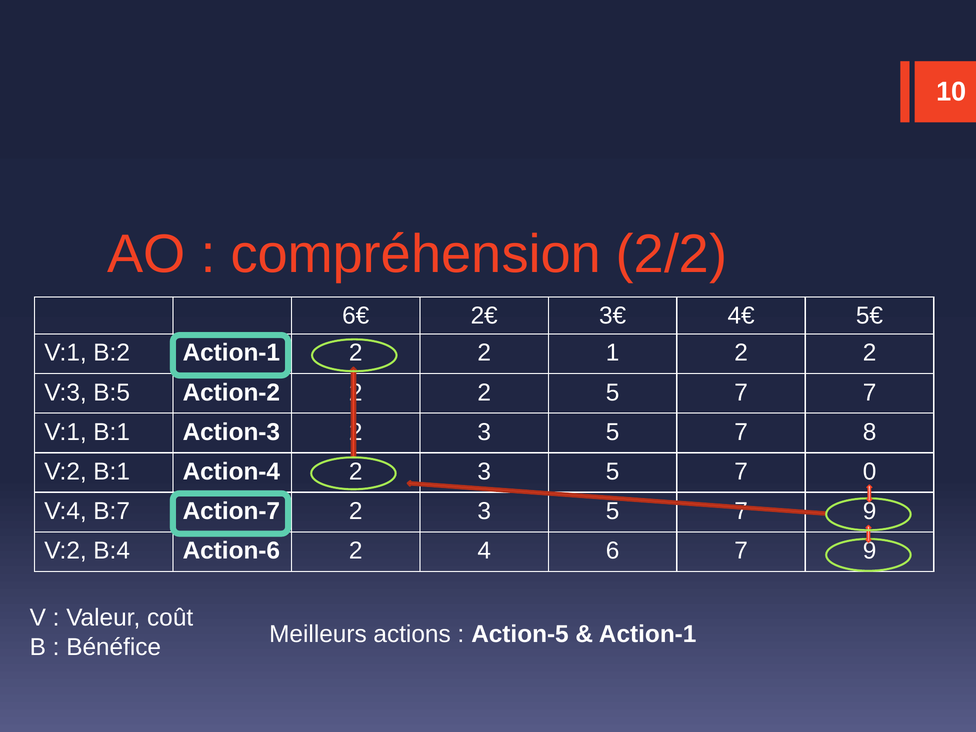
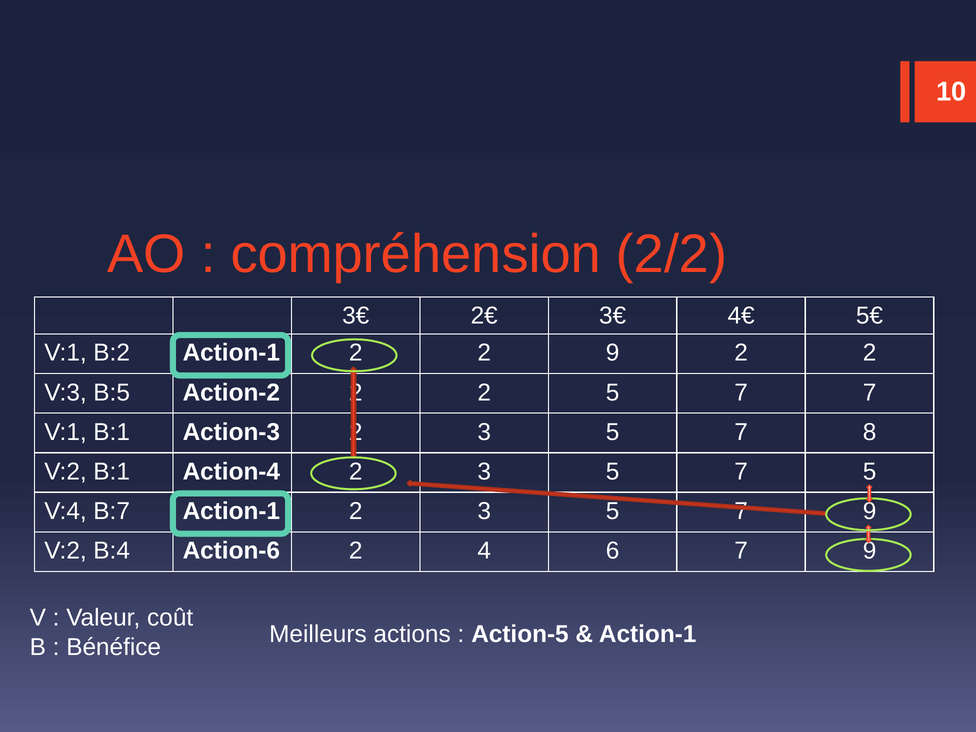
6€ at (356, 316): 6€ -> 3€
2 1: 1 -> 9
0 at (870, 472): 0 -> 5
B:7 Action-7: Action-7 -> Action-1
